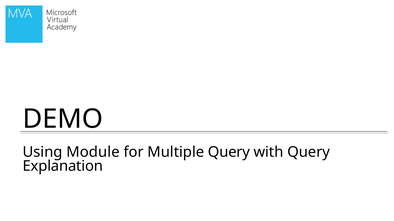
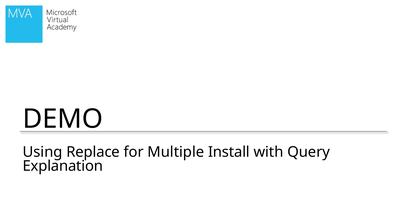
Module: Module -> Replace
Multiple Query: Query -> Install
